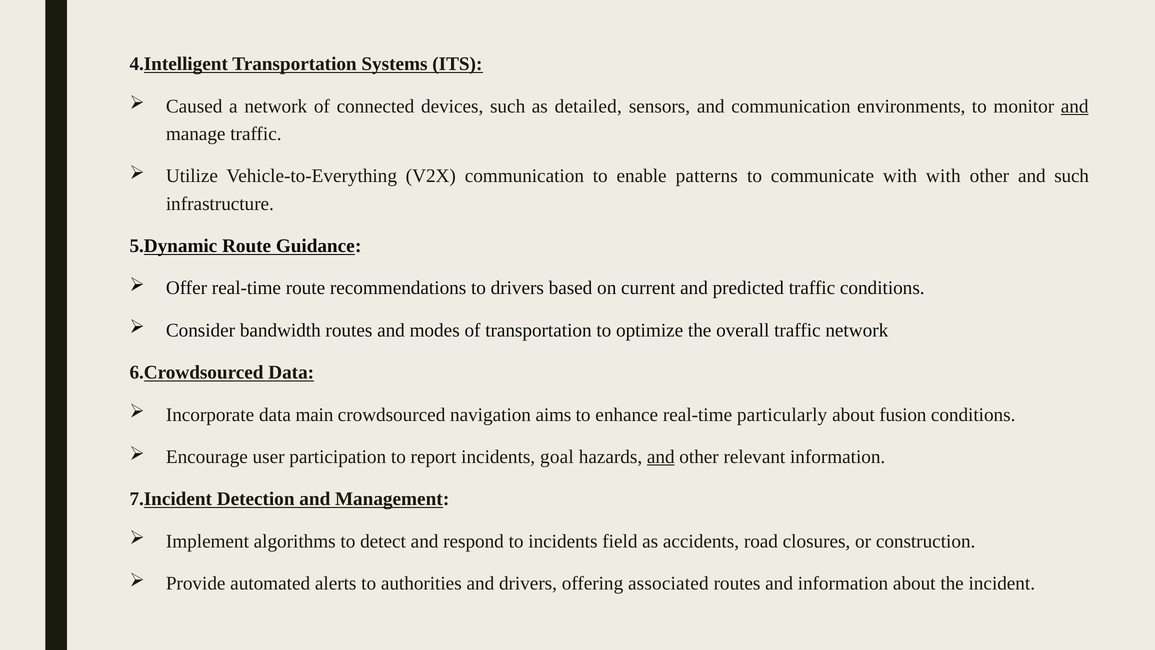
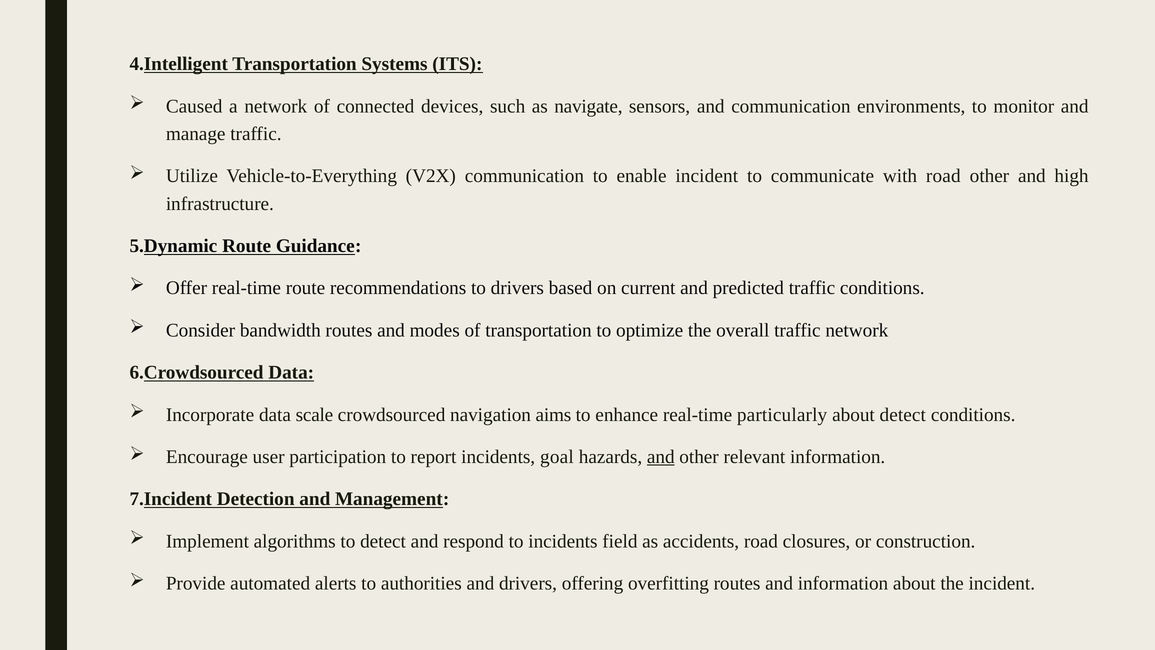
detailed: detailed -> navigate
and at (1075, 106) underline: present -> none
enable patterns: patterns -> incident
with with: with -> road
and such: such -> high
main: main -> scale
about fusion: fusion -> detect
associated: associated -> overfitting
